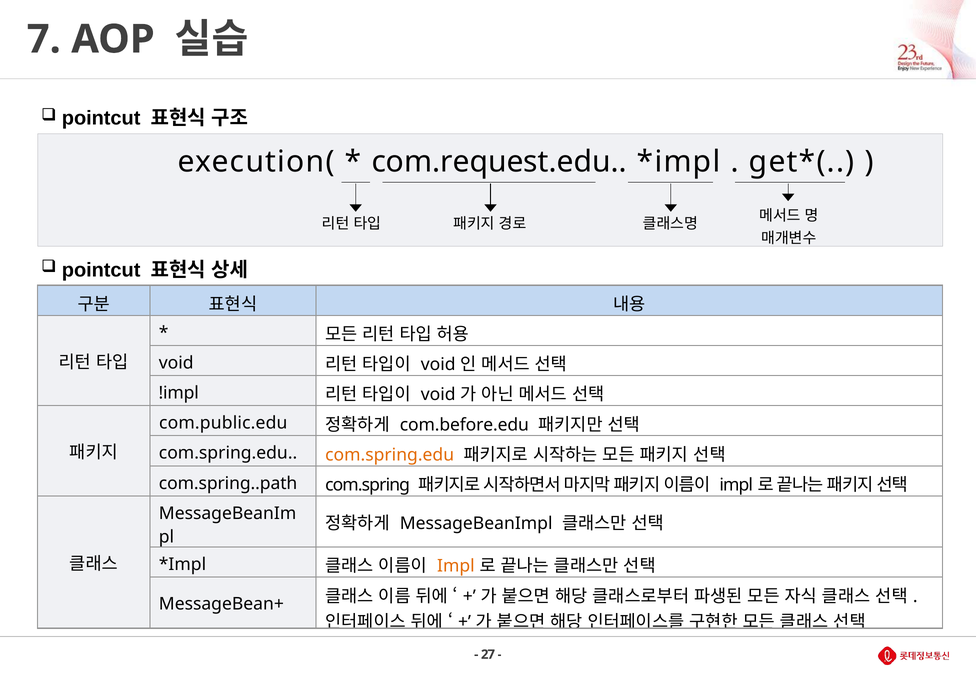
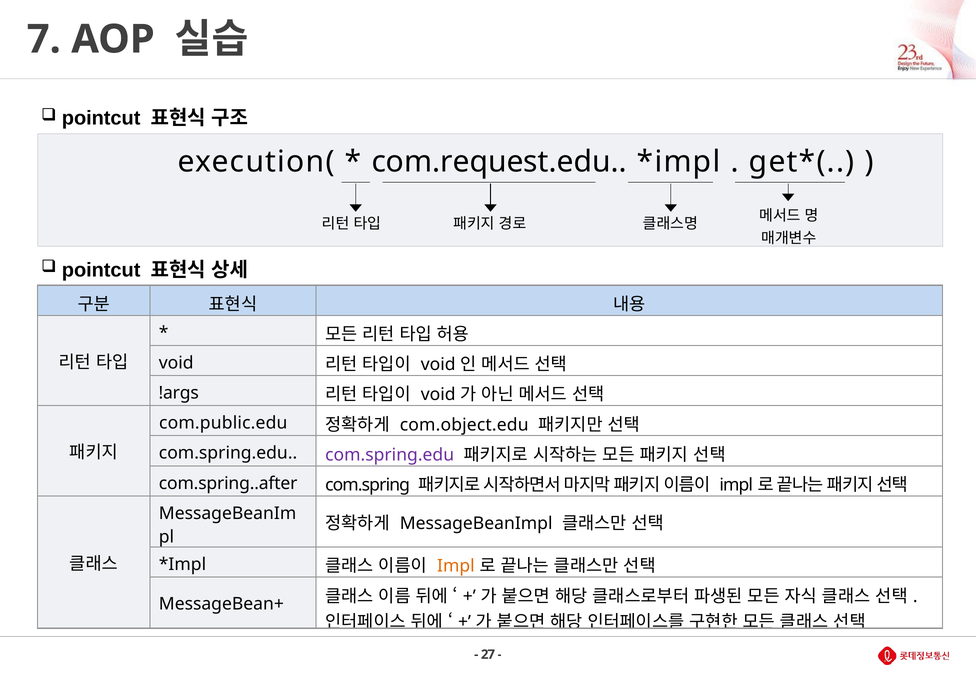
!impl: !impl -> !args
com.before.edu: com.before.edu -> com.object.edu
com.spring.edu at (390, 455) colour: orange -> purple
com.spring..path: com.spring..path -> com.spring..after
